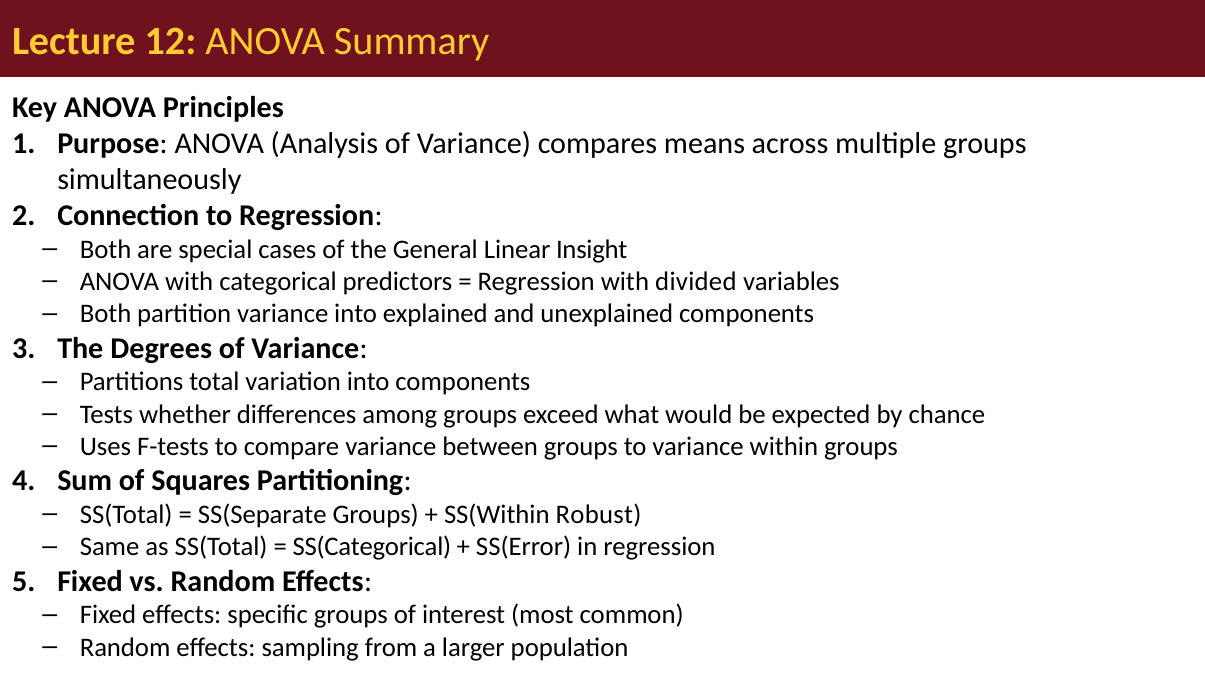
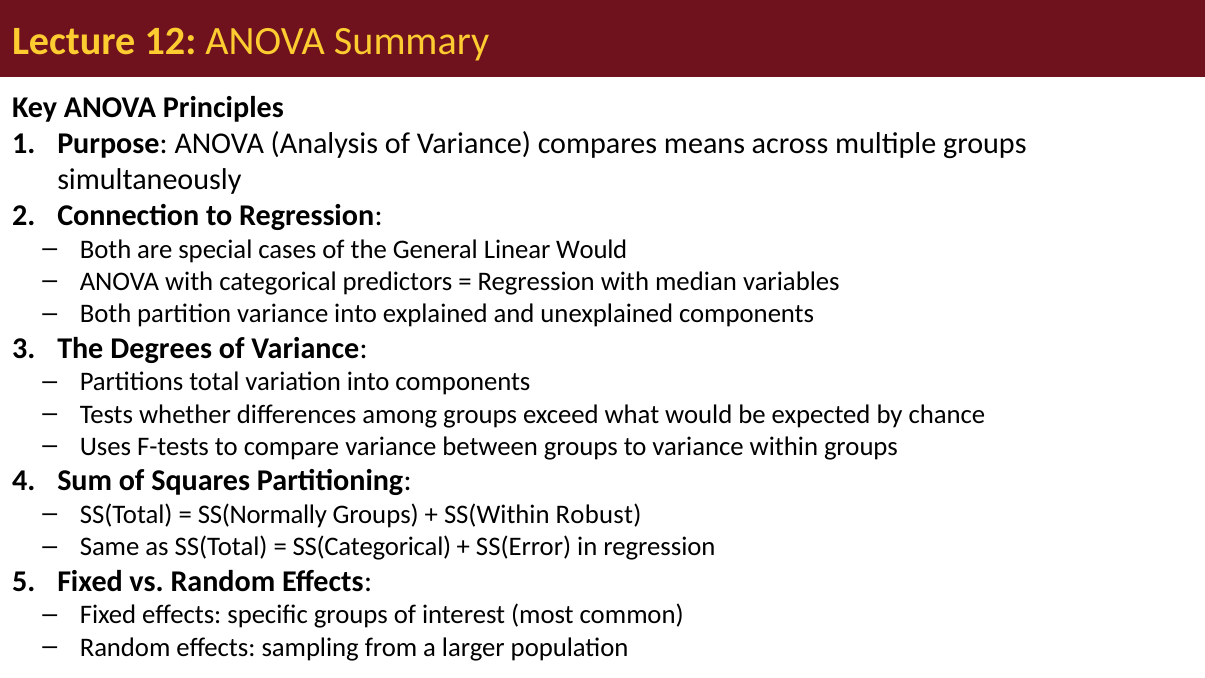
Linear Insight: Insight -> Would
divided: divided -> median
SS(Separate: SS(Separate -> SS(Normally
